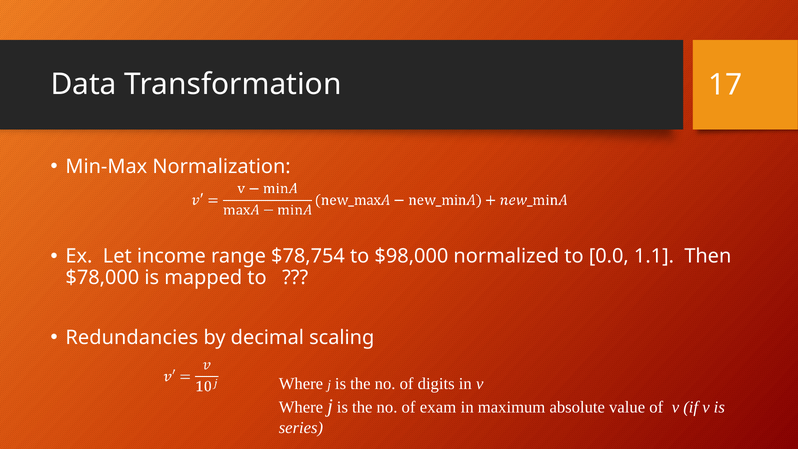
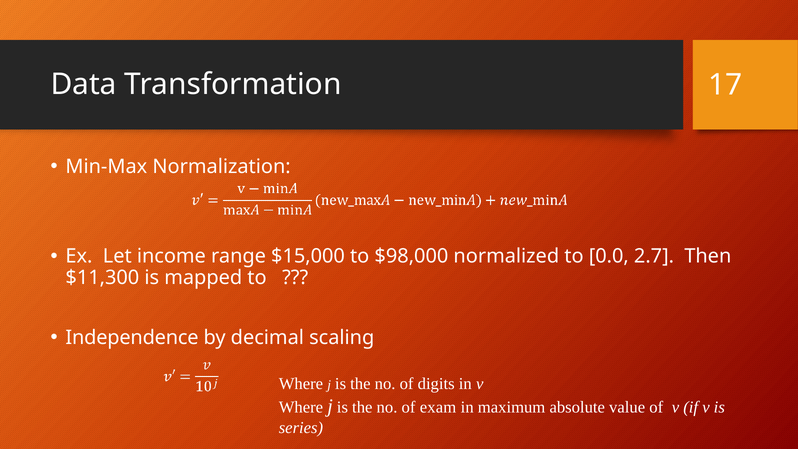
$78,754: $78,754 -> $15,000
1.1: 1.1 -> 2.7
$78,000: $78,000 -> $11,300
Redundancies: Redundancies -> Independence
